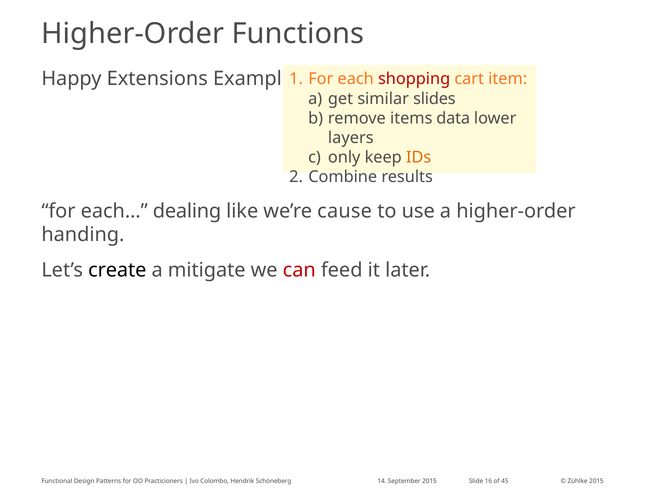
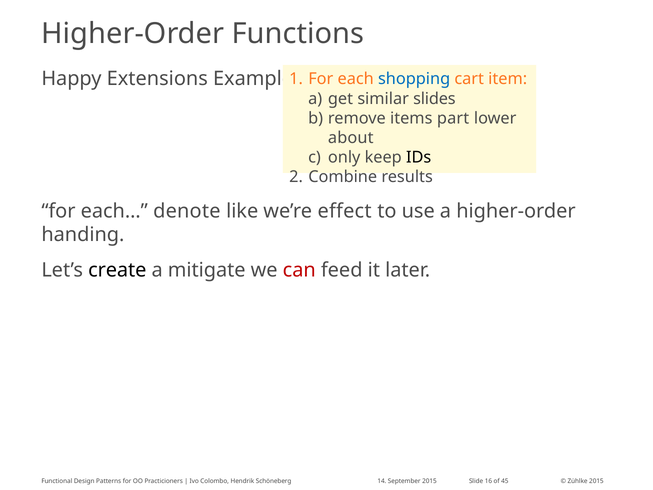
shopping colour: red -> blue
data: data -> part
layers: layers -> about
IDs colour: orange -> black
dealing: dealing -> denote
cause: cause -> effect
